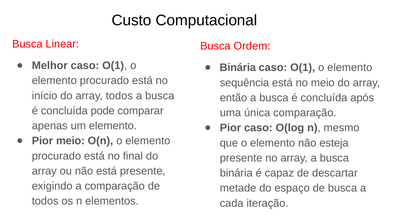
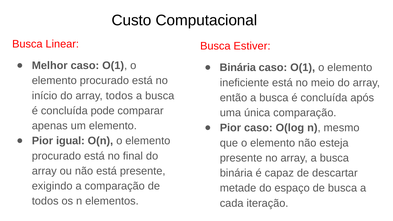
Ordem: Ordem -> Estiver
sequência: sequência -> ineficiente
Pior meio: meio -> igual
